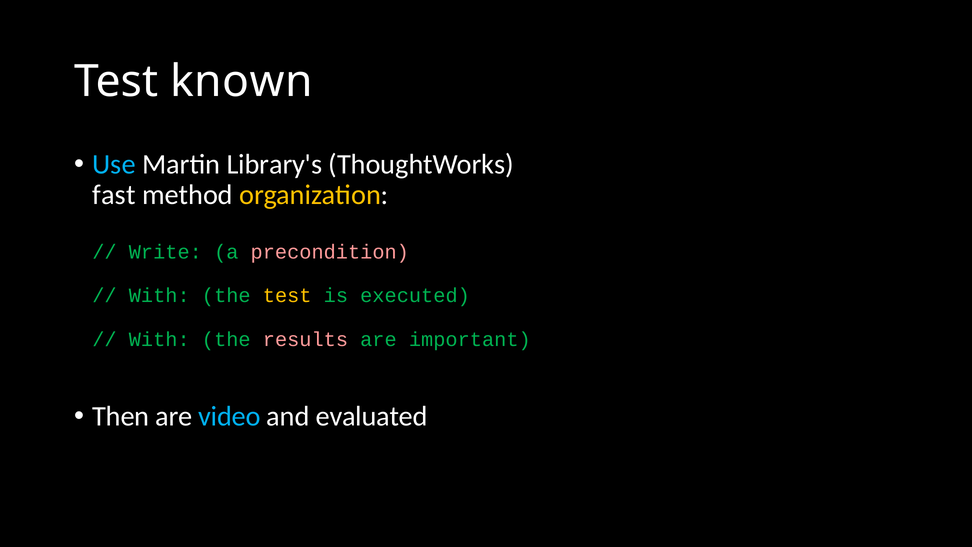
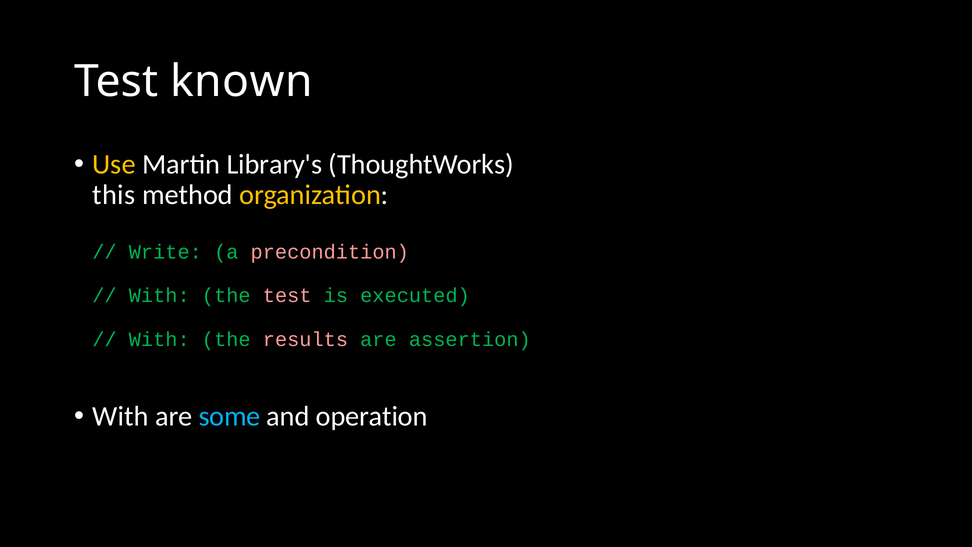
Use colour: light blue -> yellow
fast: fast -> this
test at (287, 296) colour: yellow -> pink
important: important -> assertion
Then at (121, 416): Then -> With
video: video -> some
evaluated: evaluated -> operation
